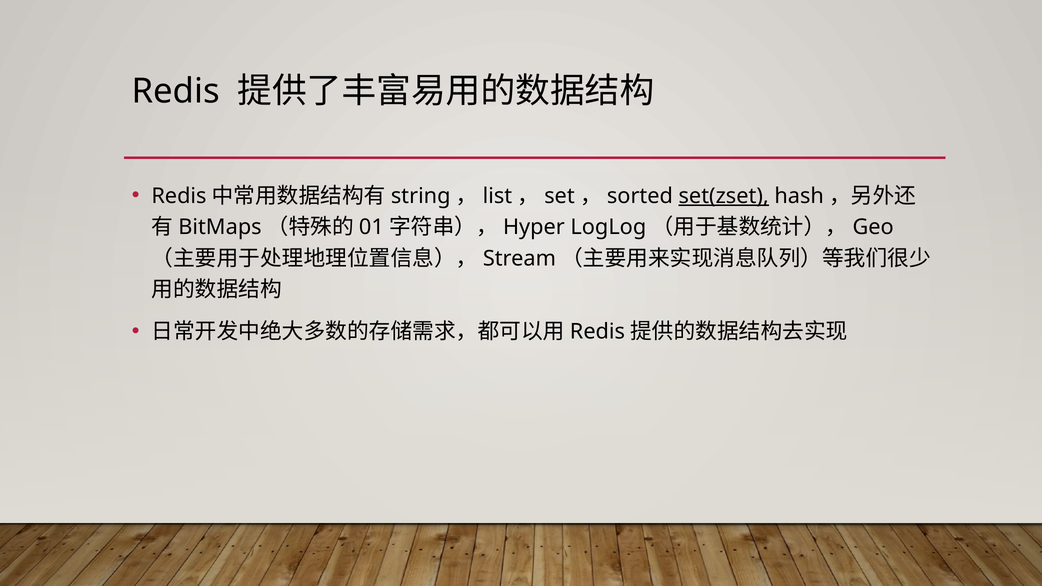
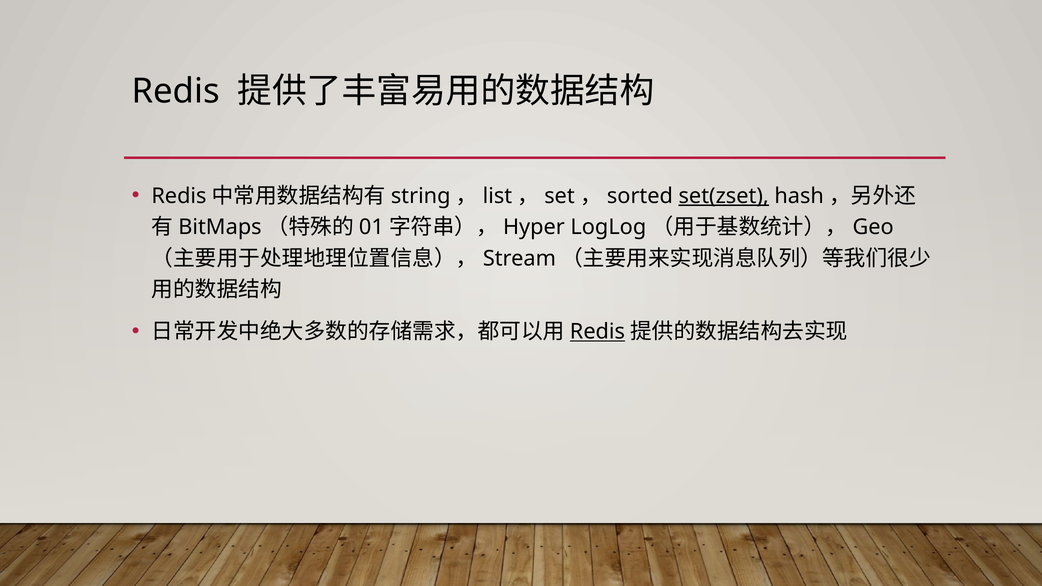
Redis at (597, 332) underline: none -> present
